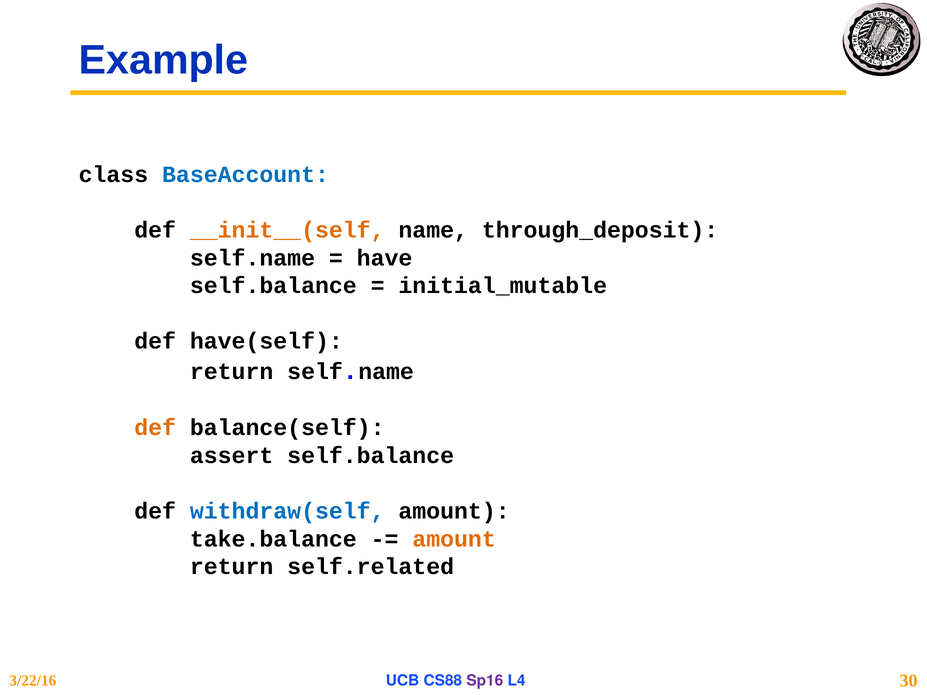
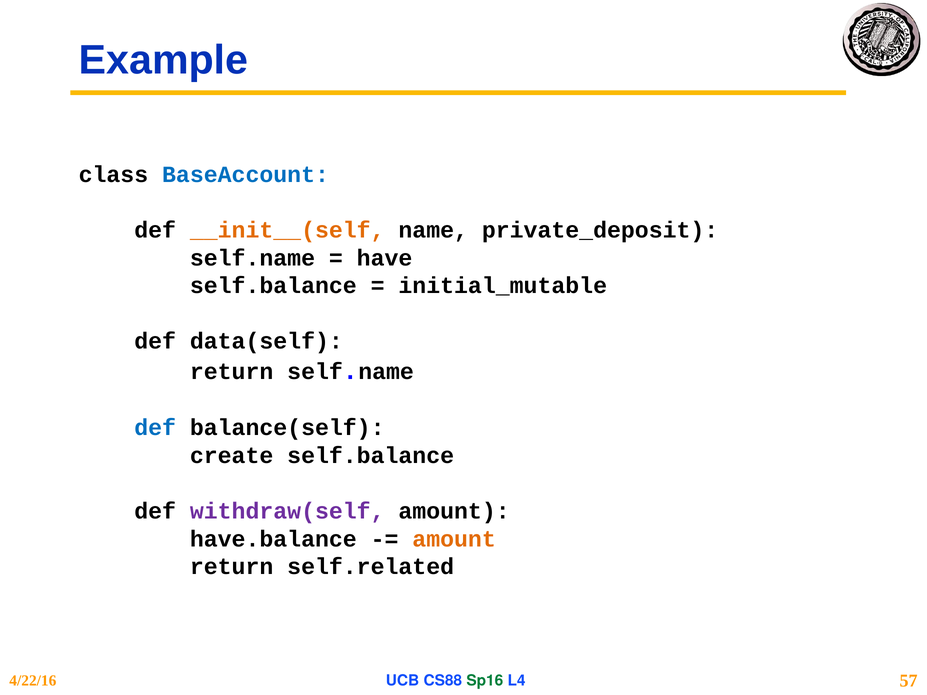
through_deposit: through_deposit -> private_deposit
have(self: have(self -> data(self
def at (155, 428) colour: orange -> blue
assert: assert -> create
withdraw(self colour: blue -> purple
take.balance: take.balance -> have.balance
3/22/16: 3/22/16 -> 4/22/16
Sp16 colour: purple -> green
30: 30 -> 57
